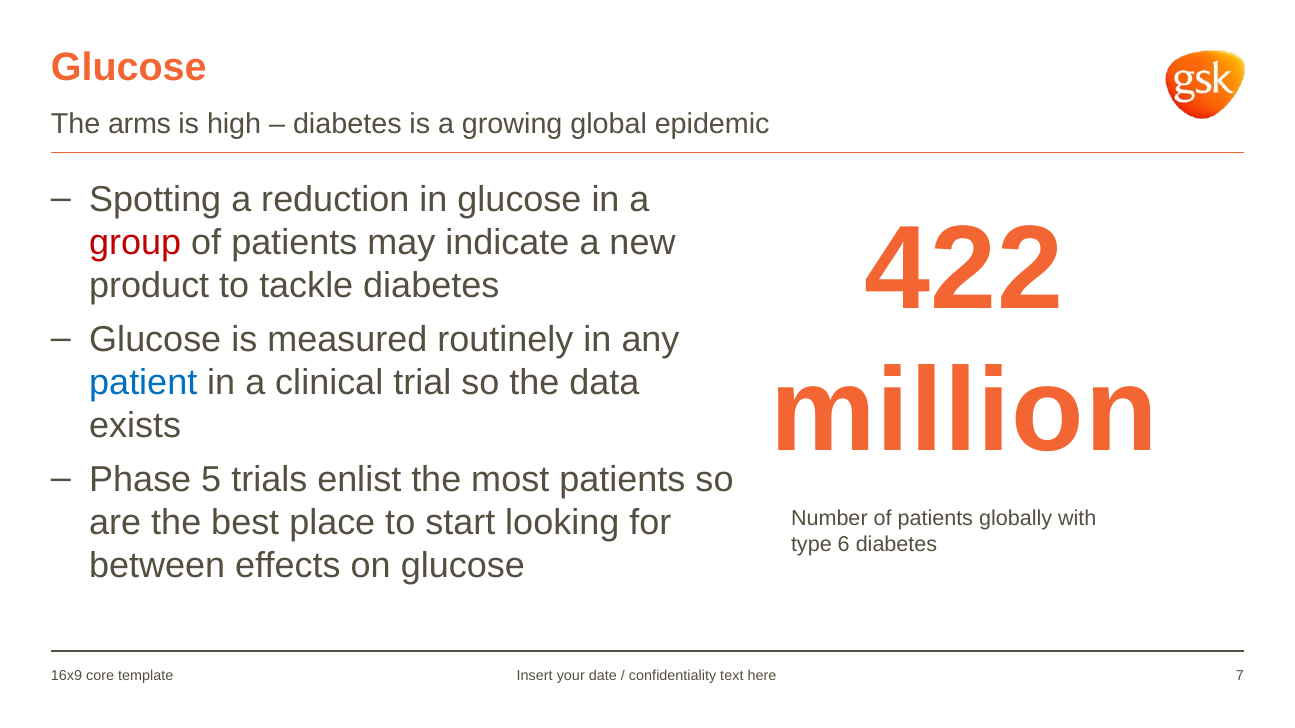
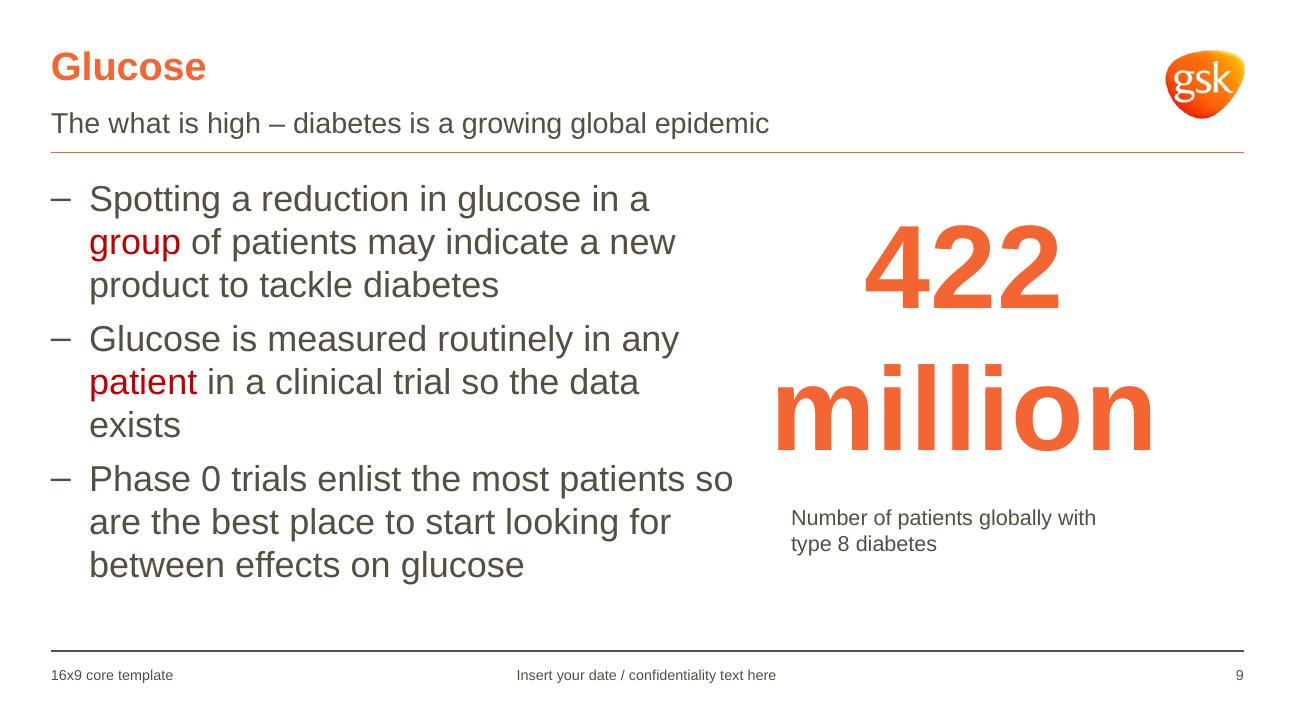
arms: arms -> what
patient colour: blue -> red
5: 5 -> 0
6: 6 -> 8
7: 7 -> 9
